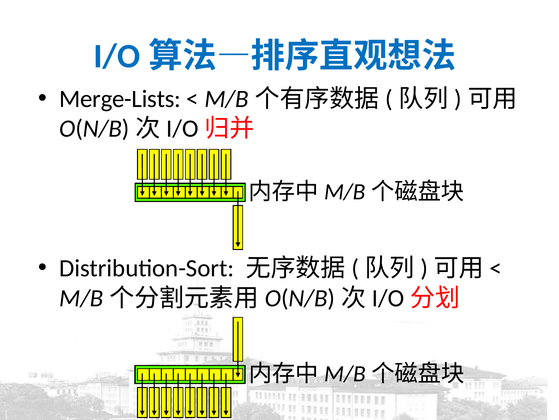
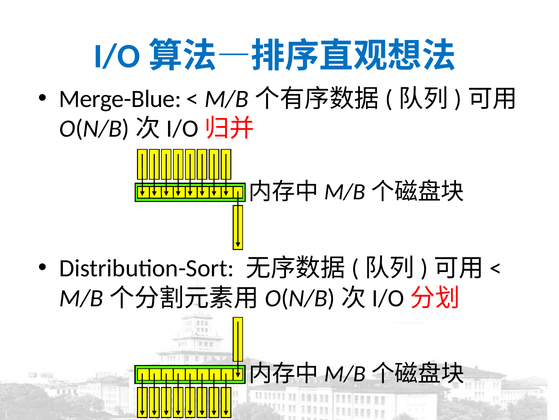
Merge-Lists: Merge-Lists -> Merge-Blue
